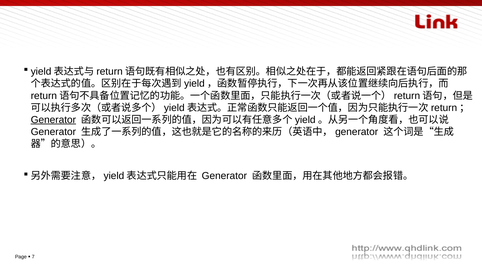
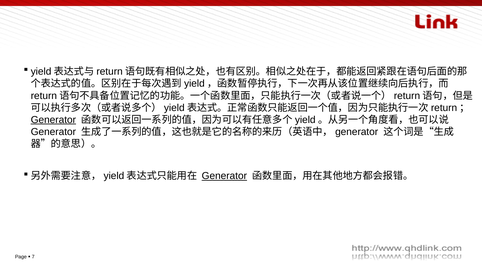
Generator at (224, 176) underline: none -> present
